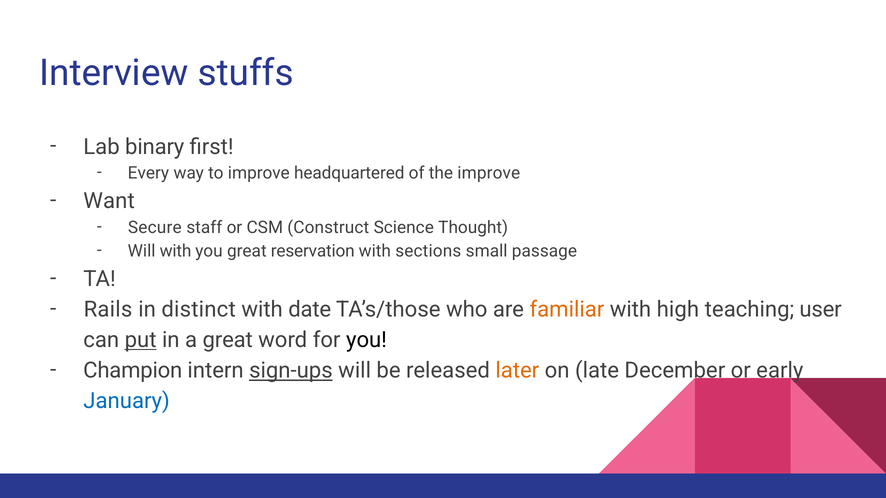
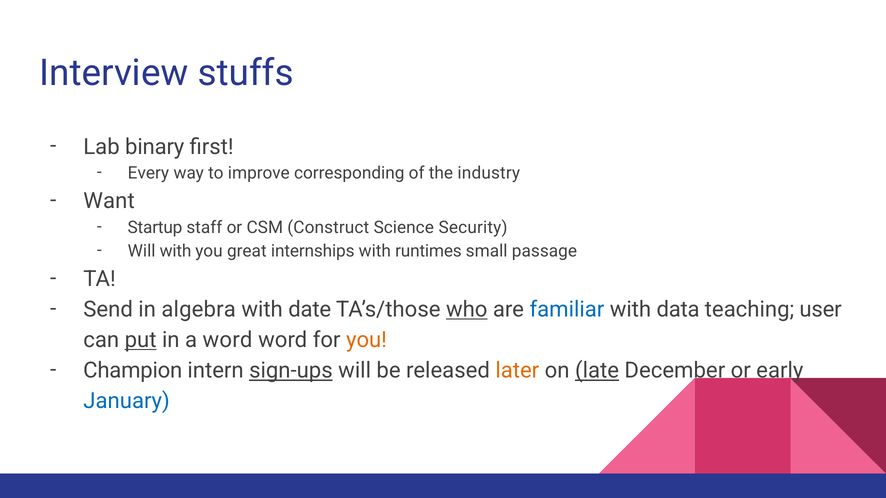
headquartered: headquartered -> corresponding
the improve: improve -> industry
Secure: Secure -> Startup
Thought: Thought -> Security
reservation: reservation -> internships
sections: sections -> runtimes
Rails: Rails -> Send
distinct: distinct -> algebra
who underline: none -> present
familiar colour: orange -> blue
high: high -> data
a great: great -> word
you at (367, 340) colour: black -> orange
late underline: none -> present
